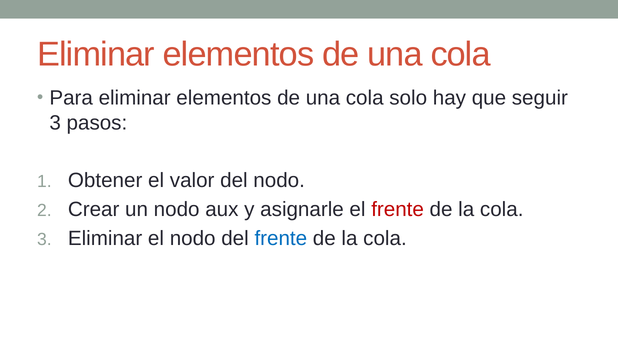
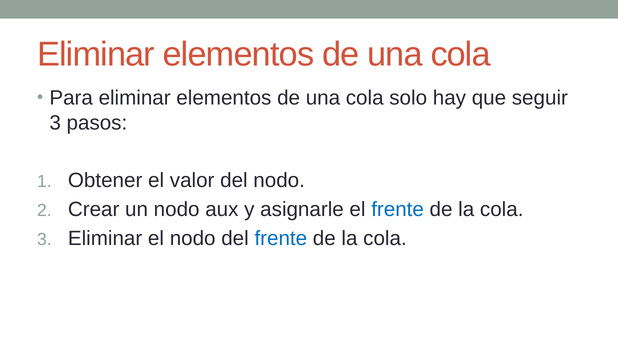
frente at (398, 209) colour: red -> blue
